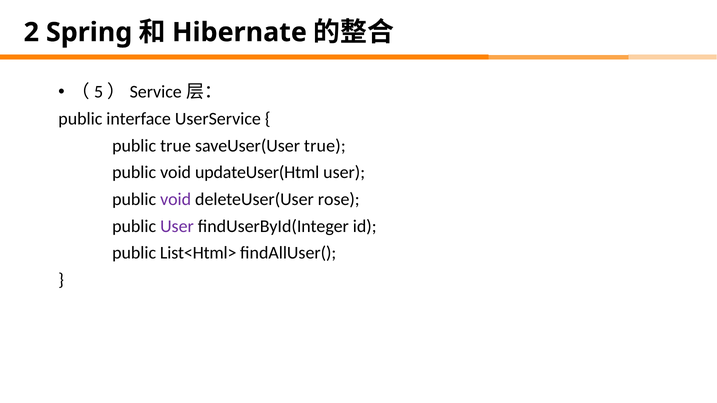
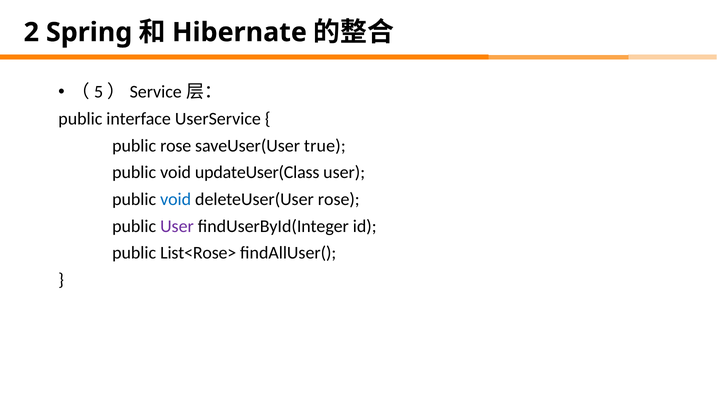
public true: true -> rose
updateUser(Html: updateUser(Html -> updateUser(Class
void at (176, 199) colour: purple -> blue
List<Html>: List<Html> -> List<Rose>
